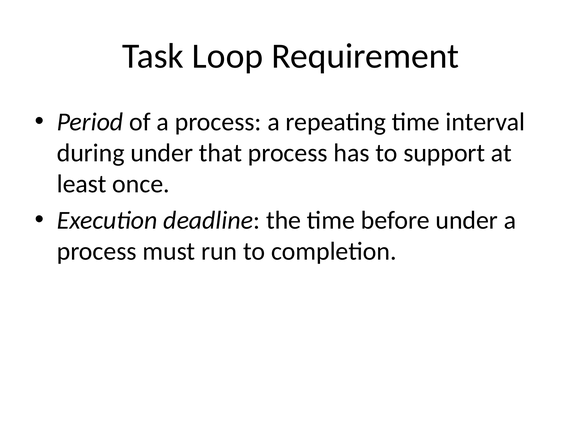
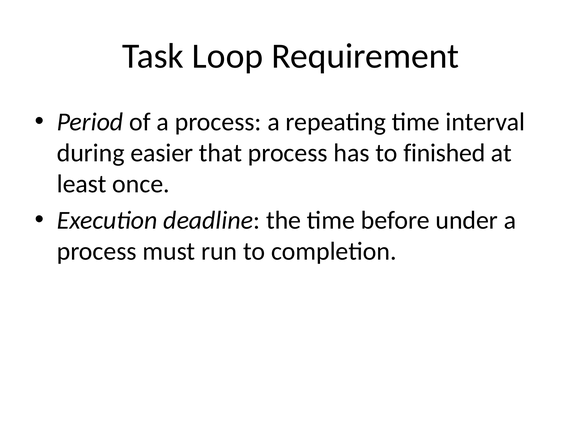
during under: under -> easier
support: support -> finished
